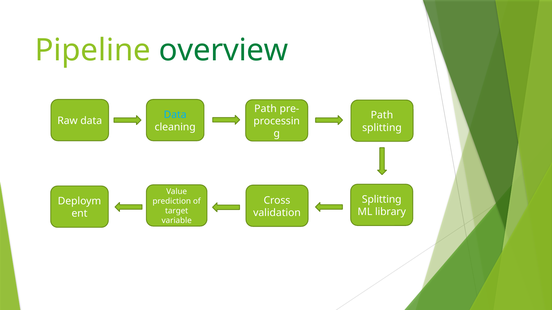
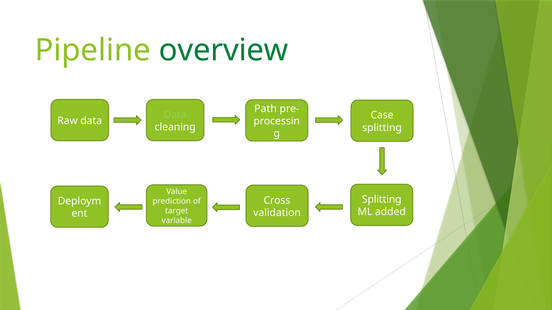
Data at (175, 115) colour: light blue -> light green
Path at (382, 115): Path -> Case
library: library -> added
